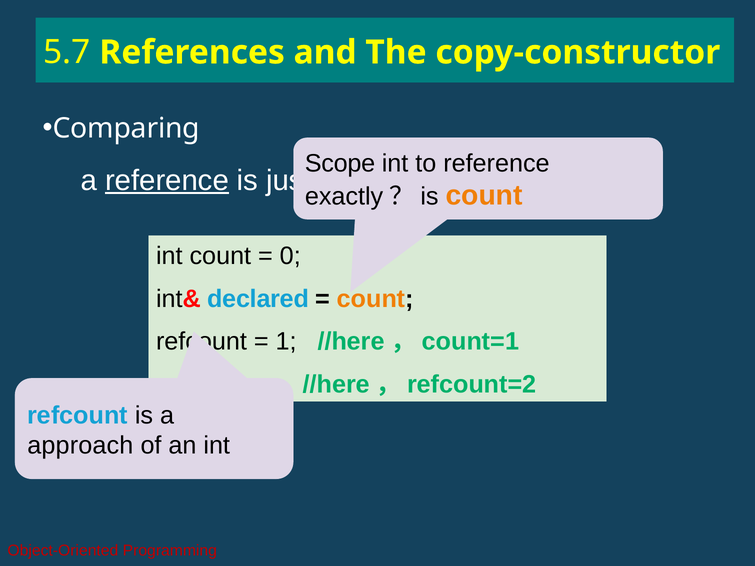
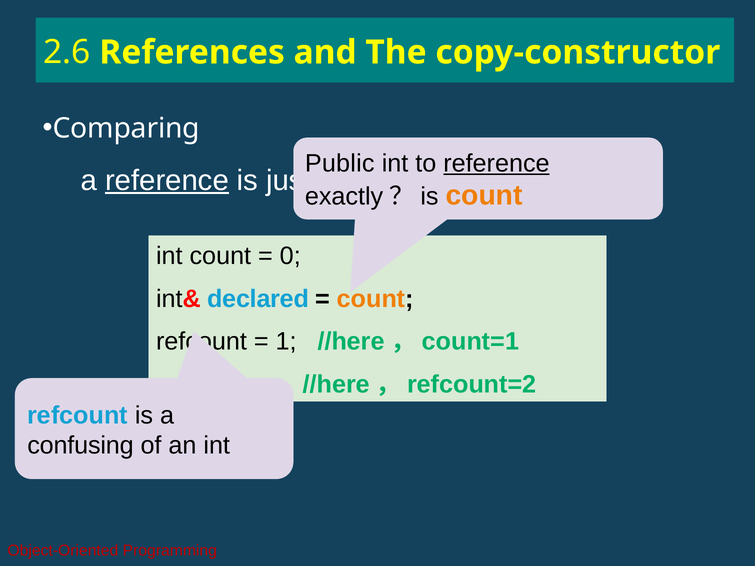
5.7: 5.7 -> 2.6
Scope: Scope -> Public
reference at (496, 163) underline: none -> present
approach: approach -> confusing
